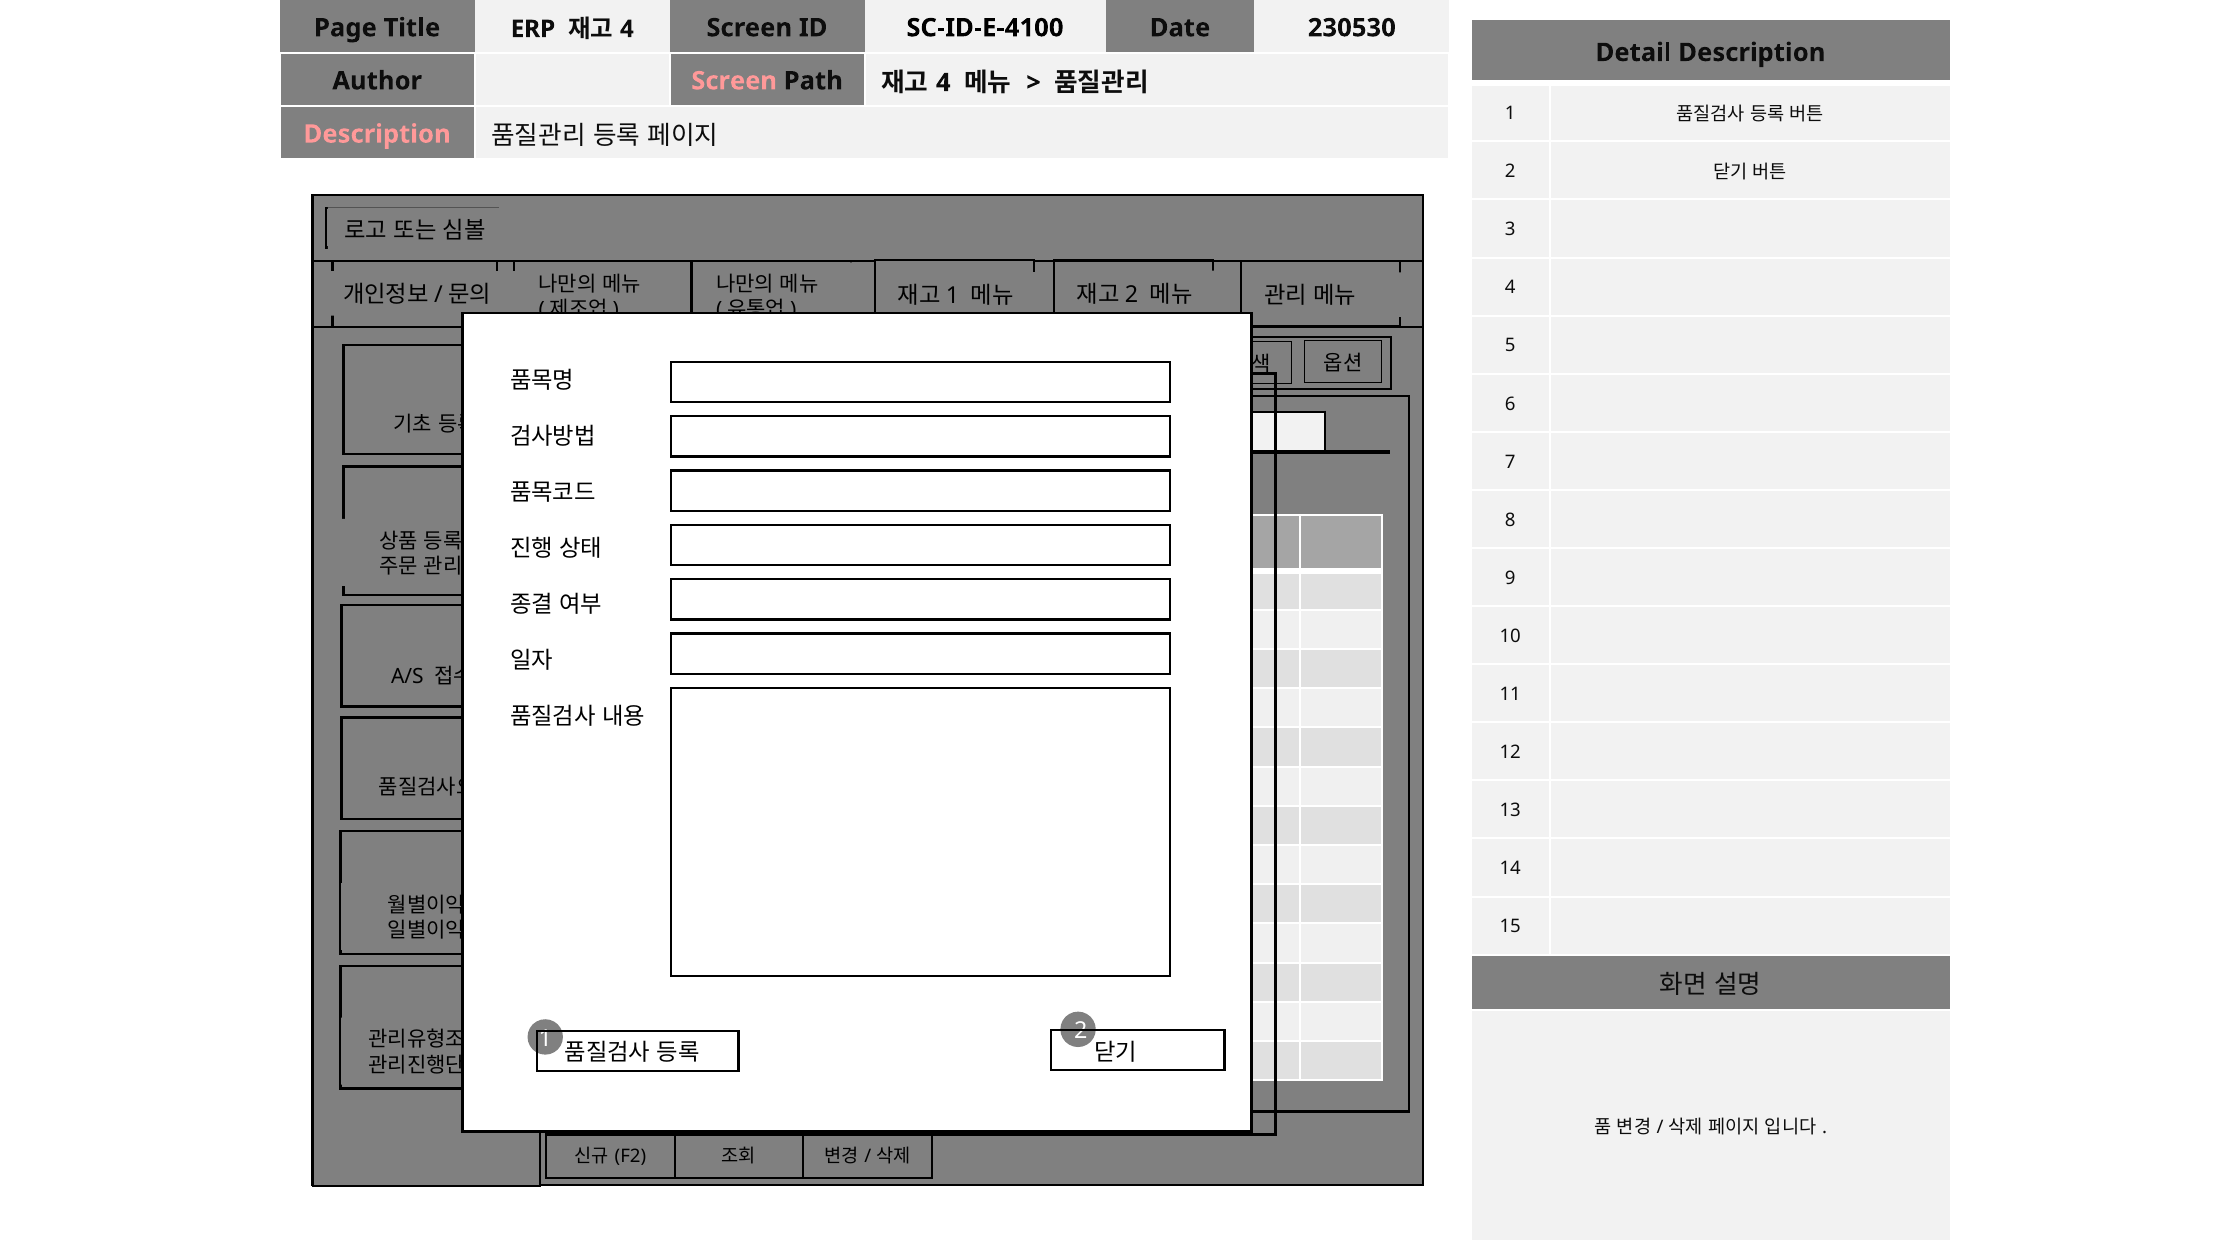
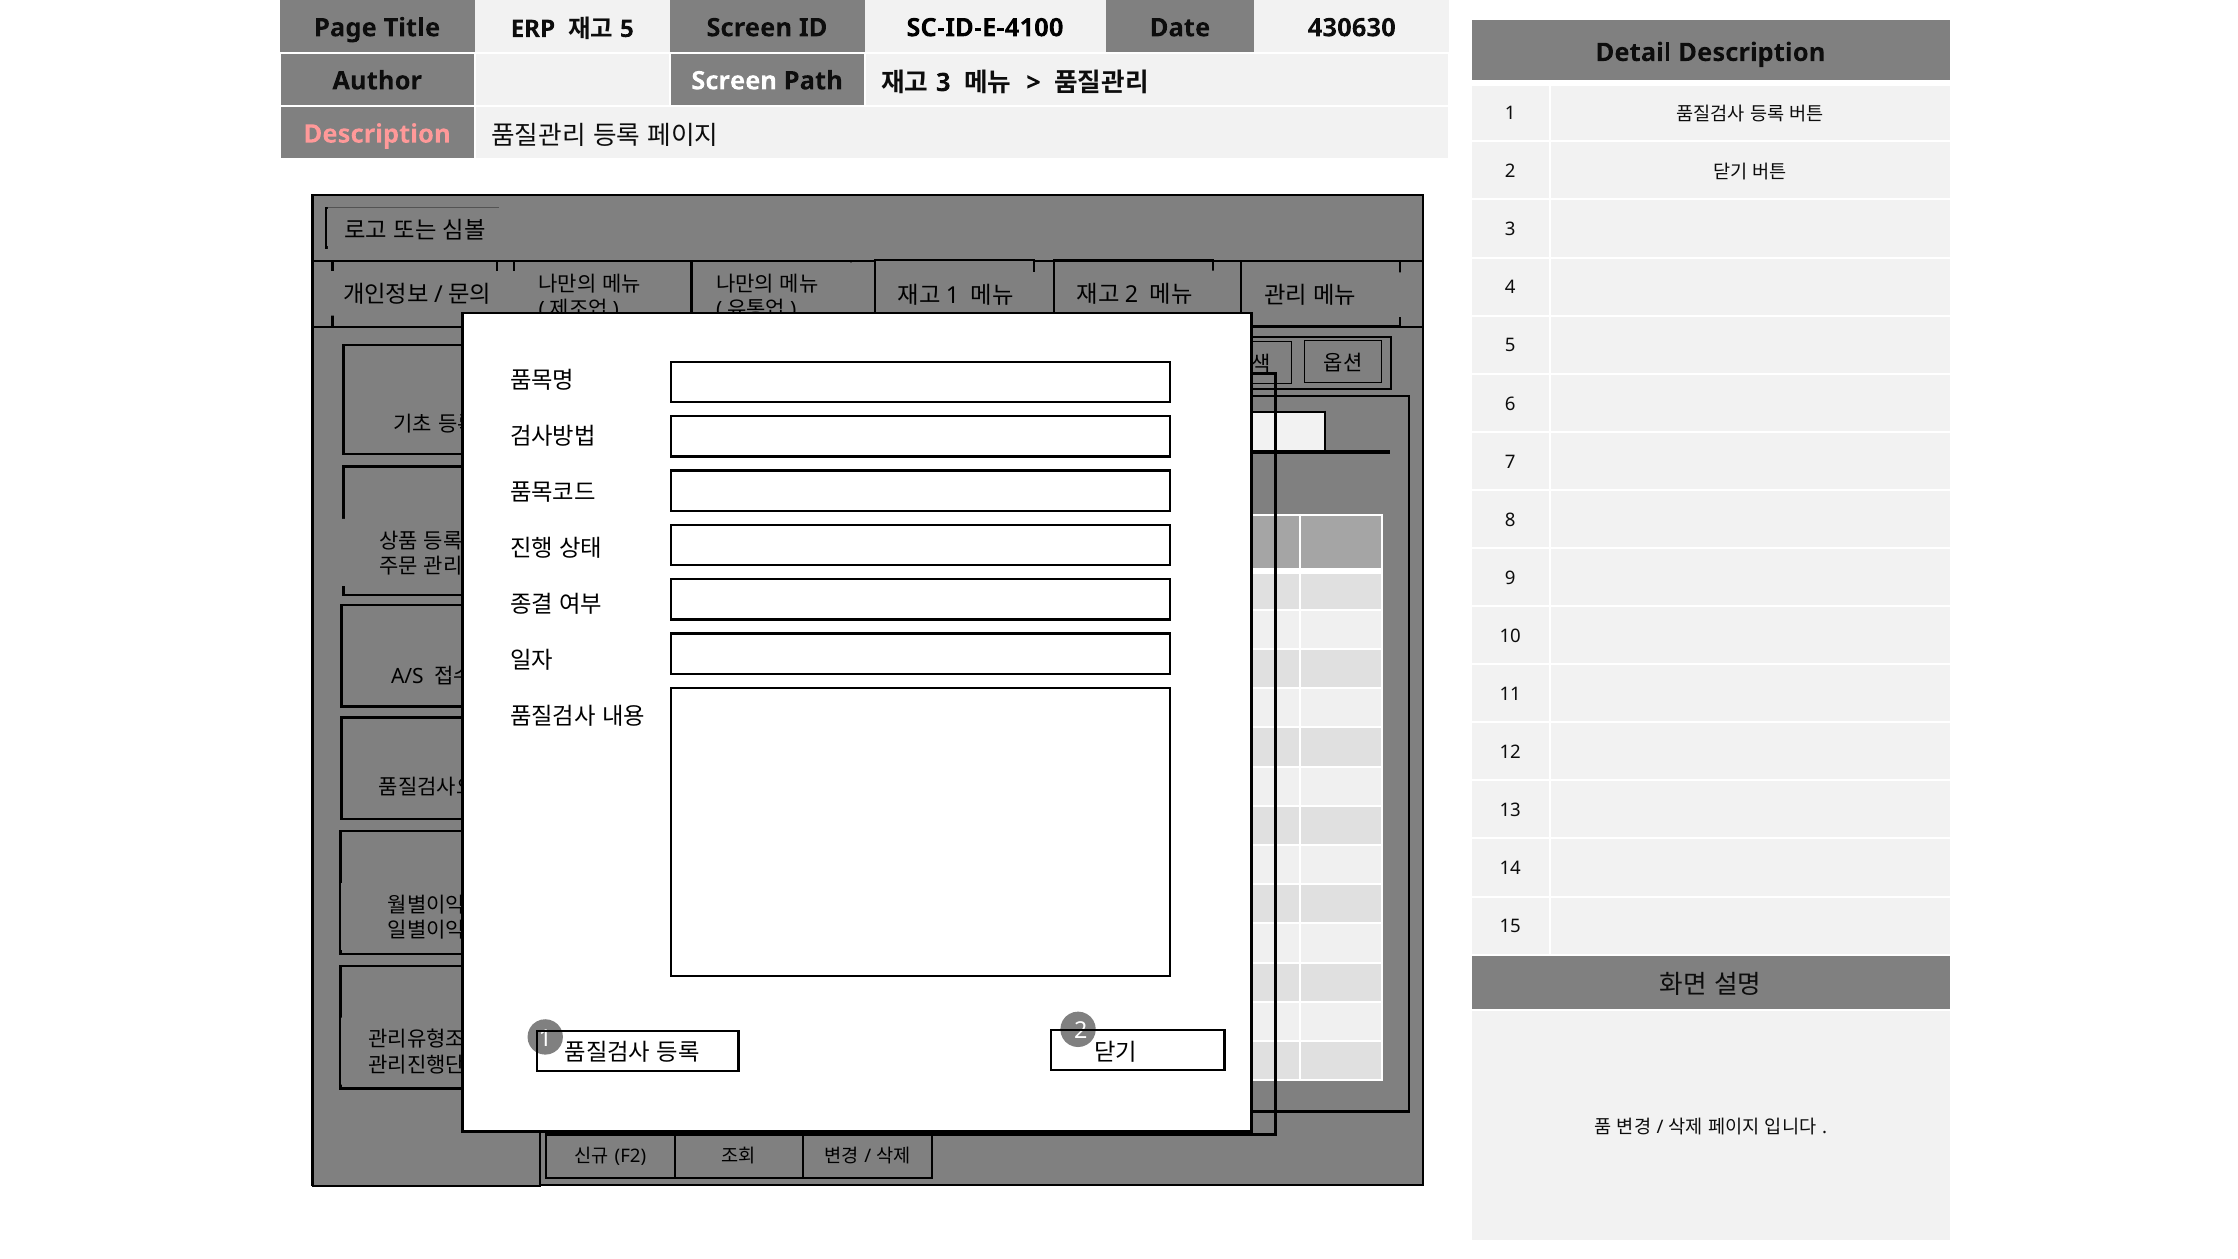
4 at (627, 29): 4 -> 5
230530: 230530 -> 430630
Screen at (734, 81) colour: pink -> white
4 at (943, 83): 4 -> 3
